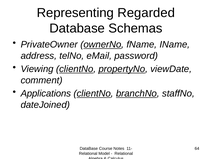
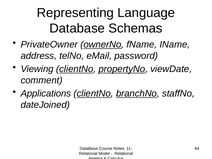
Regarded: Regarded -> Language
